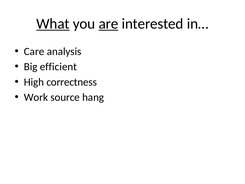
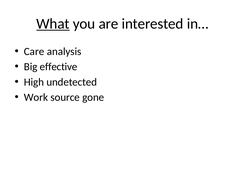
are underline: present -> none
efficient: efficient -> effective
correctness: correctness -> undetected
hang: hang -> gone
